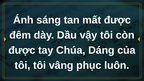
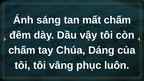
mất được: được -> chấm
được at (22, 50): được -> chấm
